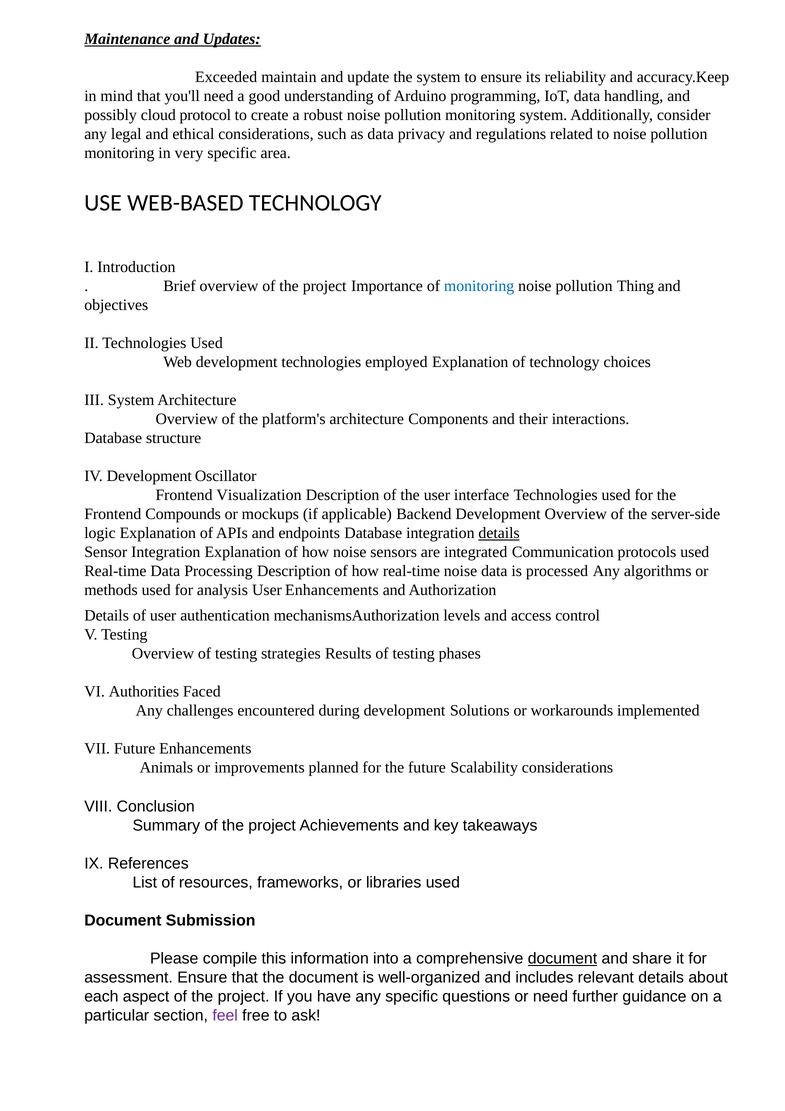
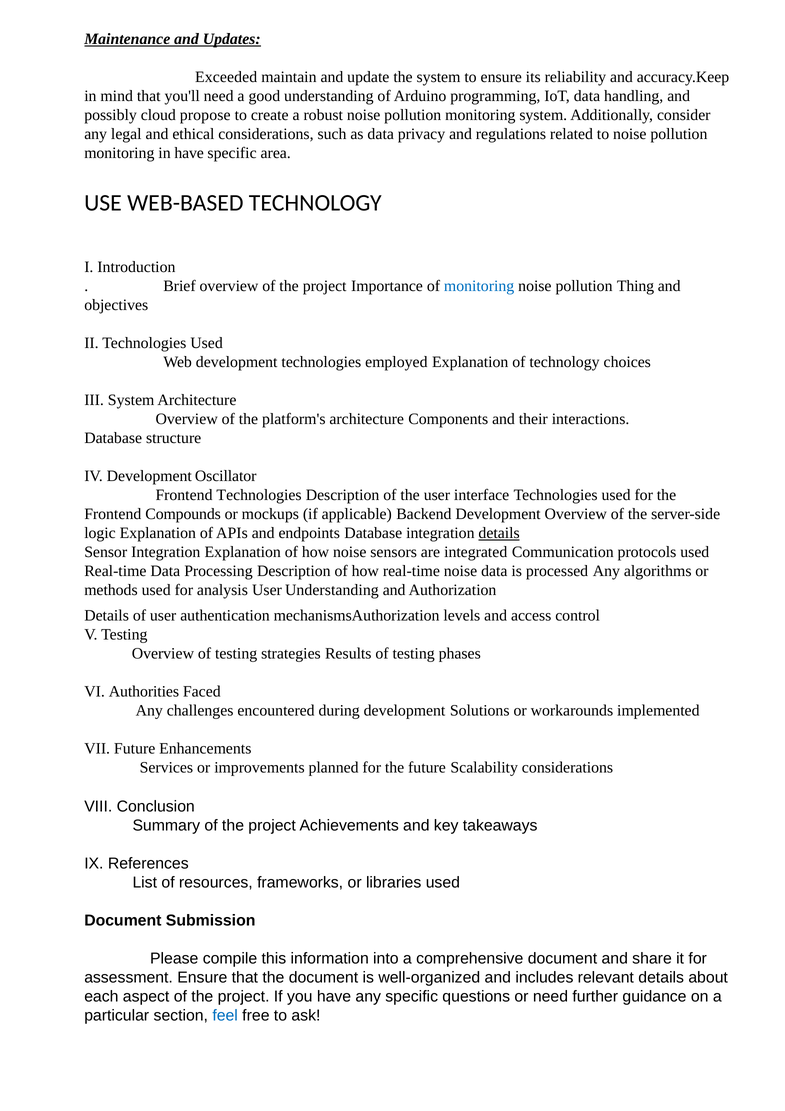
protocol: protocol -> propose
in very: very -> have
Frontend Visualization: Visualization -> Technologies
User Enhancements: Enhancements -> Understanding
Animals: Animals -> Services
document at (562, 958) underline: present -> none
feel colour: purple -> blue
